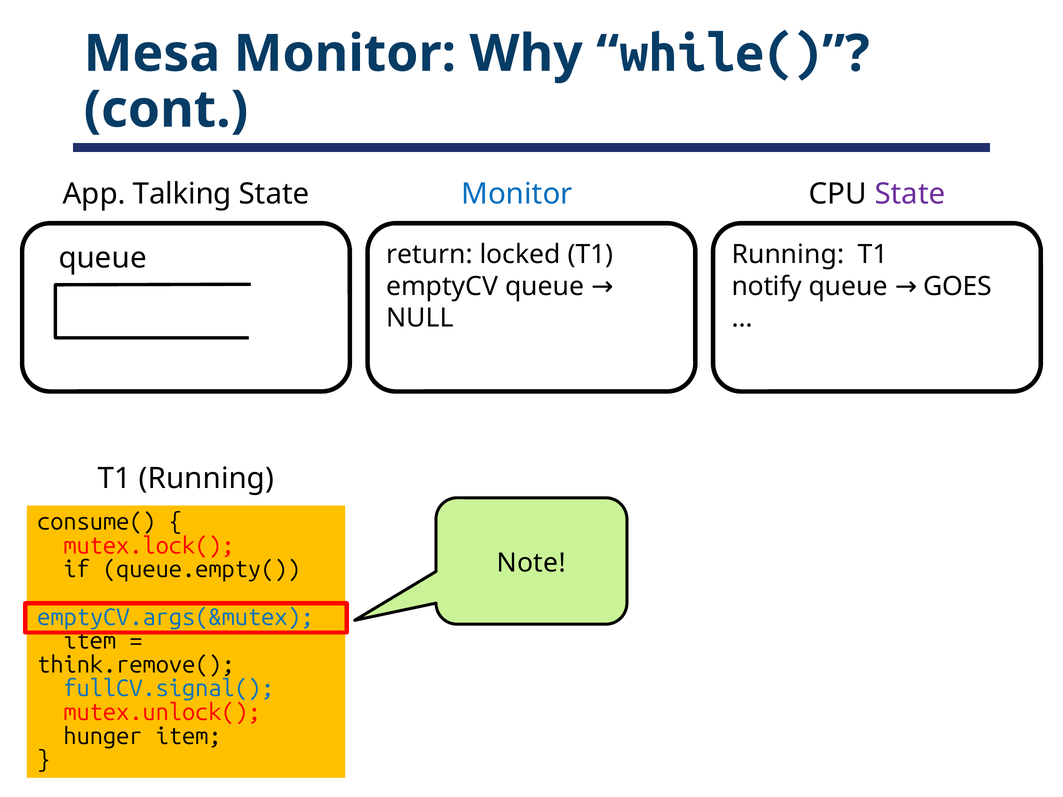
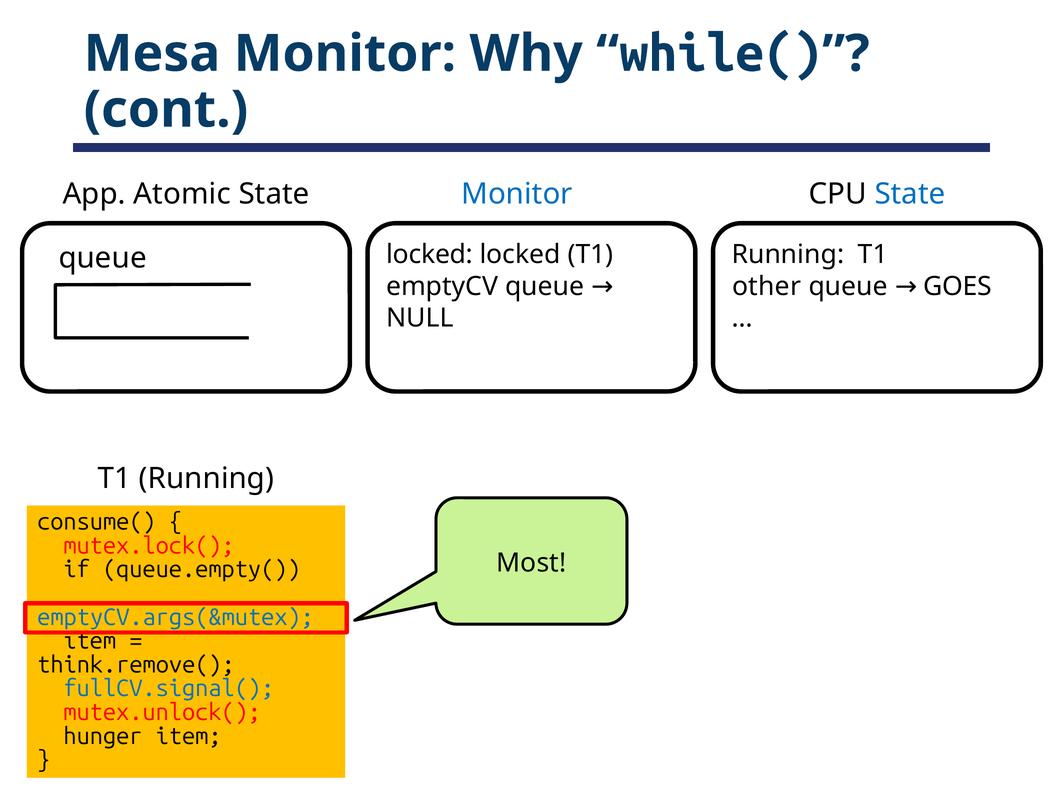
Talking: Talking -> Atomic
State at (910, 194) colour: purple -> blue
queue return: return -> locked
notify: notify -> other
Note: Note -> Most
